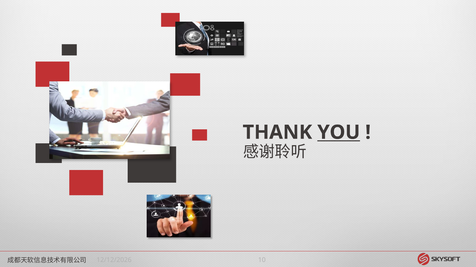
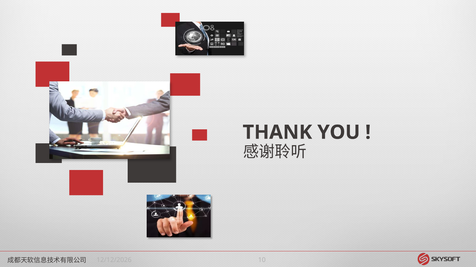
YOU underline: present -> none
